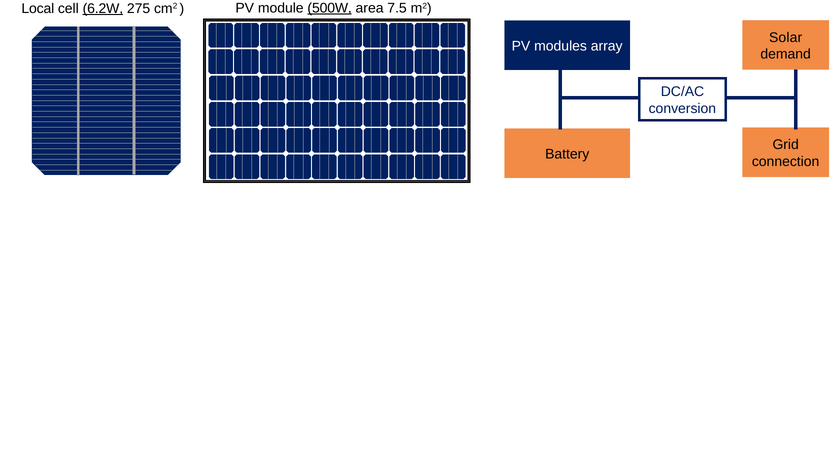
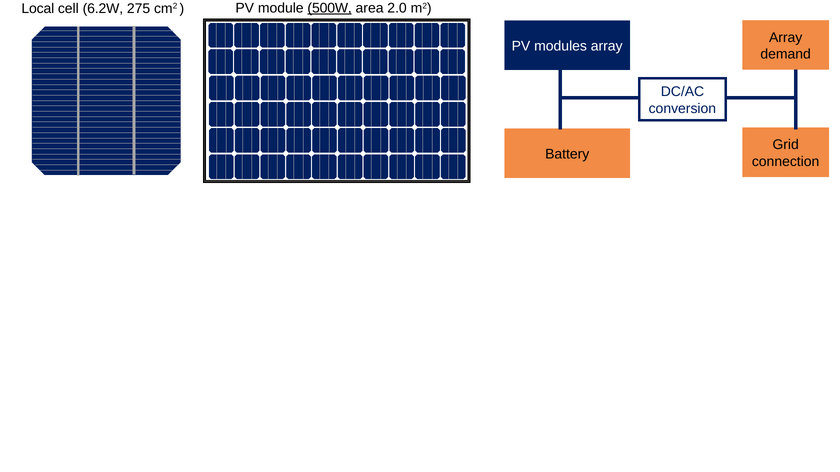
6.2W underline: present -> none
7.5: 7.5 -> 2.0
Solar at (786, 38): Solar -> Array
